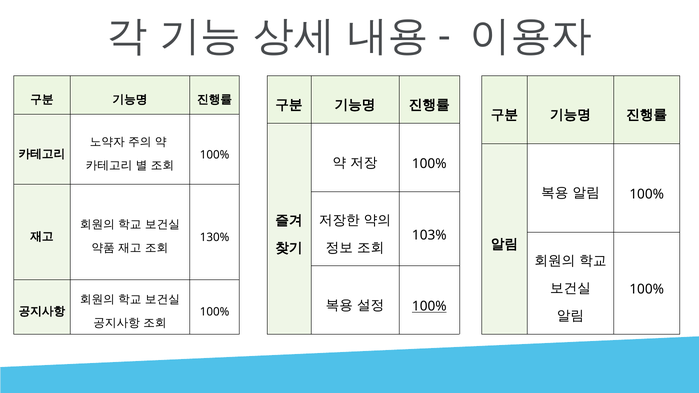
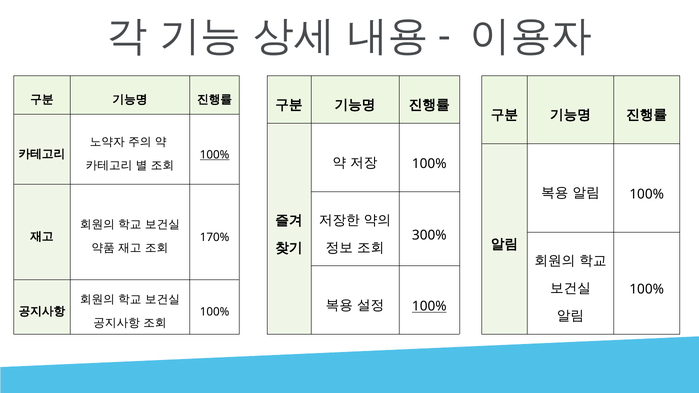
100% at (215, 155) underline: none -> present
103%: 103% -> 300%
130%: 130% -> 170%
